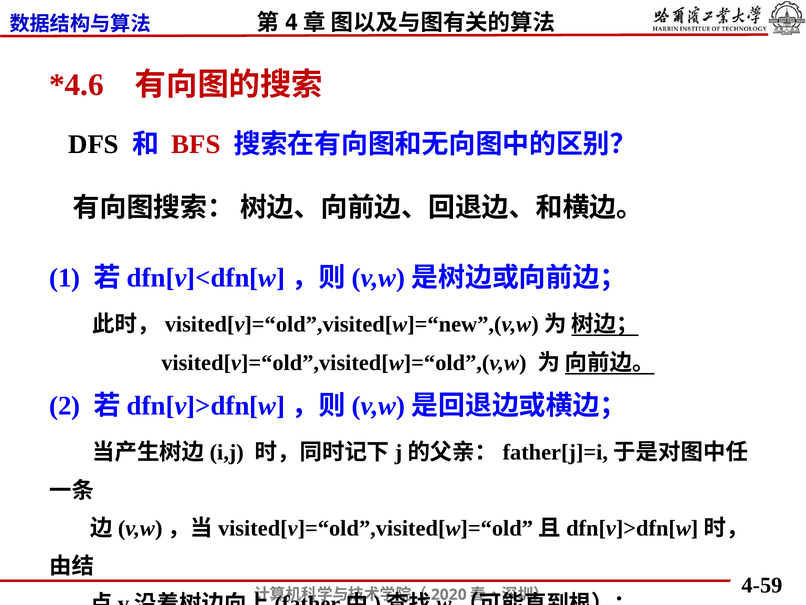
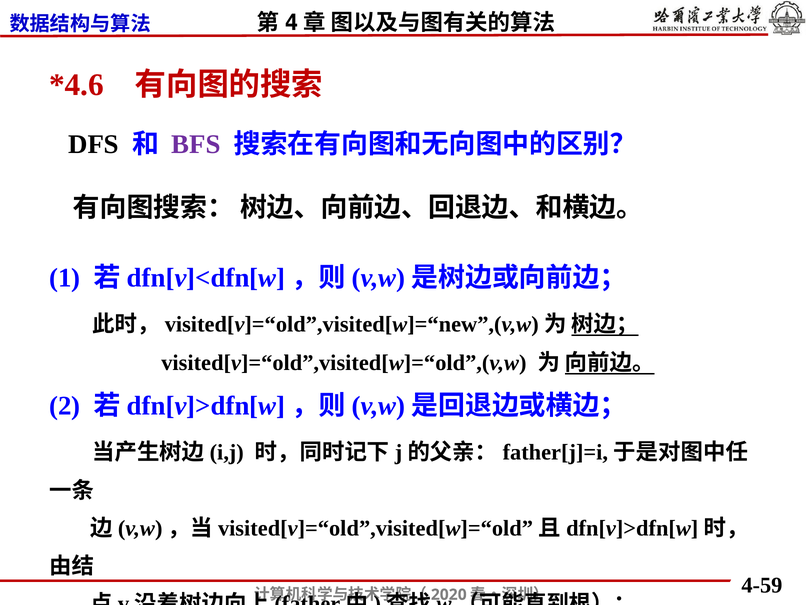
BFS colour: red -> purple
